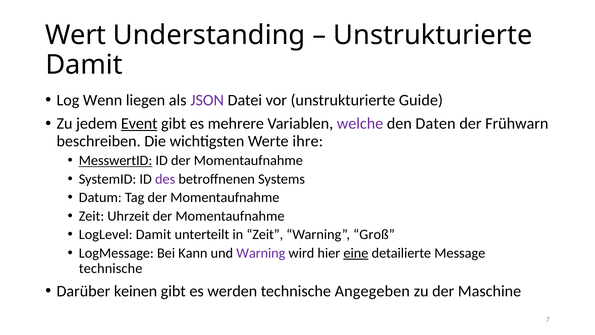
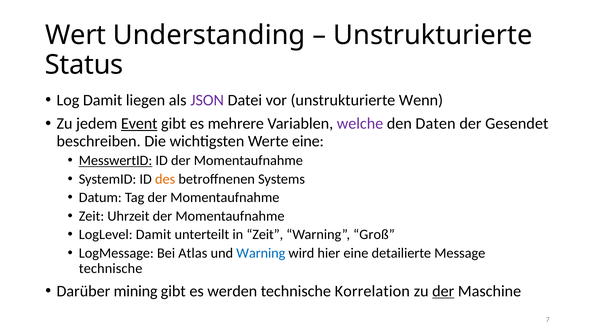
Damit at (84, 65): Damit -> Status
Log Wenn: Wenn -> Damit
Guide: Guide -> Wenn
Frühwarn: Frühwarn -> Gesendet
Werte ihre: ihre -> eine
des colour: purple -> orange
Kann: Kann -> Atlas
Warning at (261, 253) colour: purple -> blue
eine at (356, 253) underline: present -> none
keinen: keinen -> mining
Angegeben: Angegeben -> Korrelation
der at (443, 291) underline: none -> present
